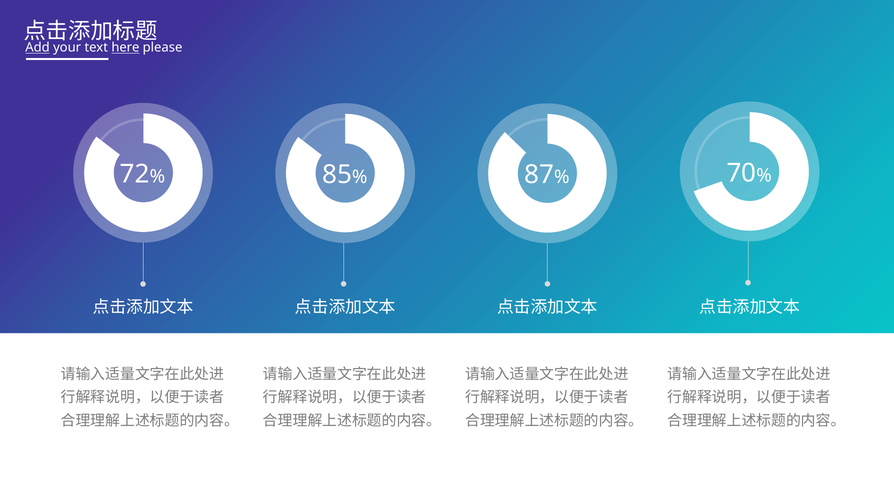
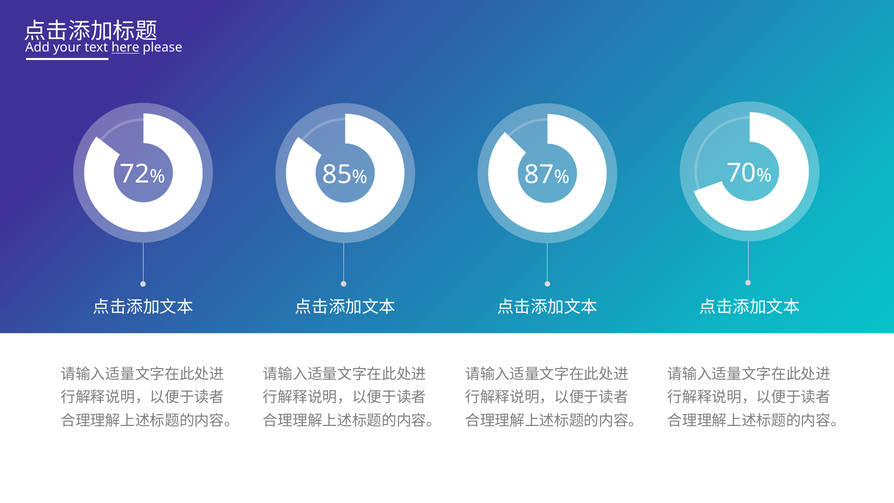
Add underline: present -> none
